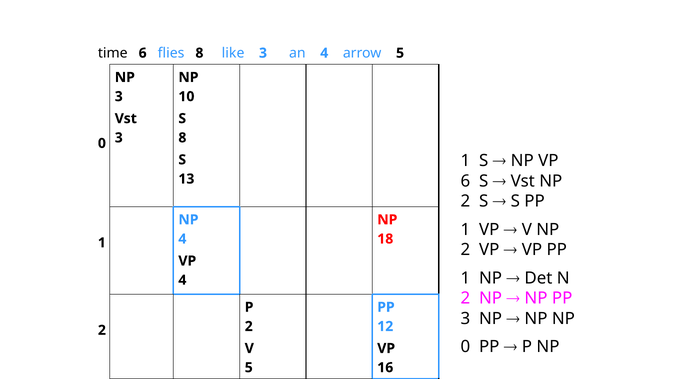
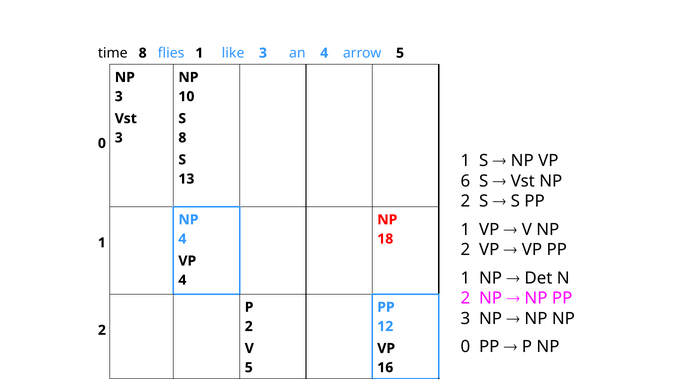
time 6: 6 -> 8
flies 8: 8 -> 1
